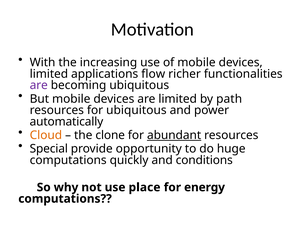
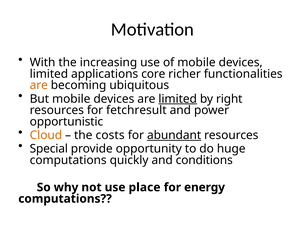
flow: flow -> core
are at (39, 85) colour: purple -> orange
limited at (178, 99) underline: none -> present
path: path -> right
for ubiquitous: ubiquitous -> fetchresult
automatically: automatically -> opportunistic
clone: clone -> costs
